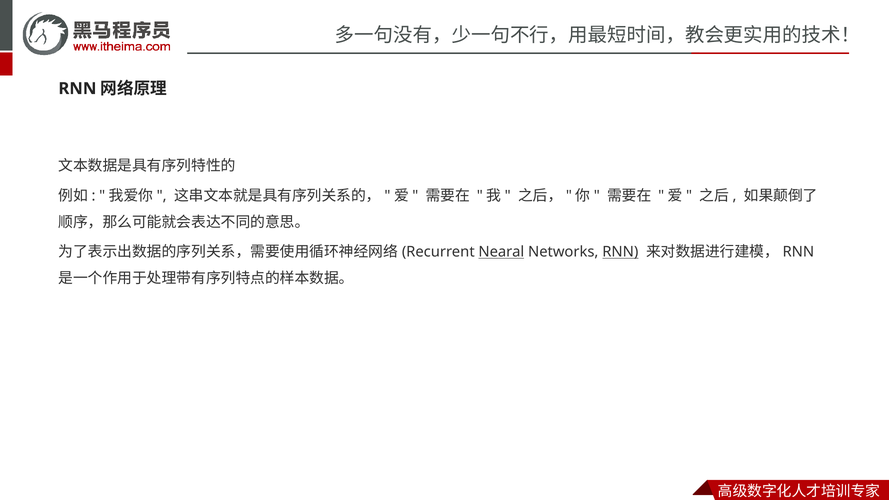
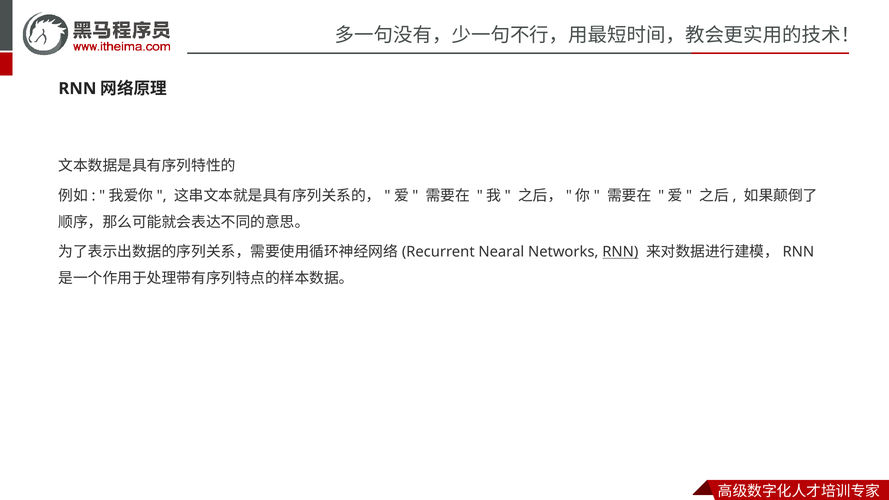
Nearal underline: present -> none
